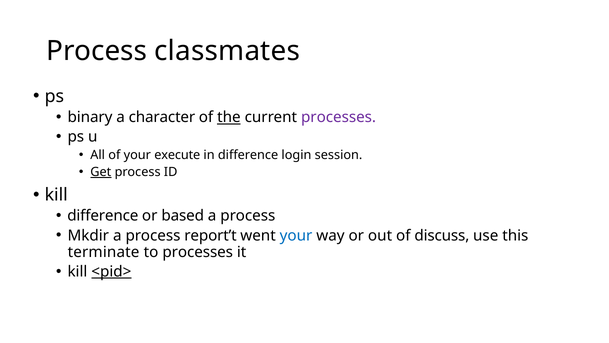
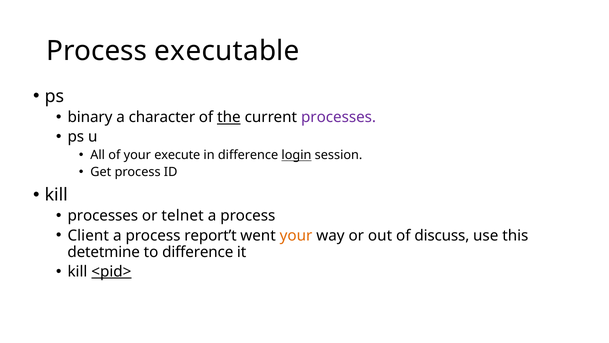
classmates: classmates -> executable
login underline: none -> present
Get underline: present -> none
difference at (103, 216): difference -> processes
based: based -> telnet
Mkdir: Mkdir -> Client
your at (296, 235) colour: blue -> orange
terminate: terminate -> detetmine
to processes: processes -> difference
